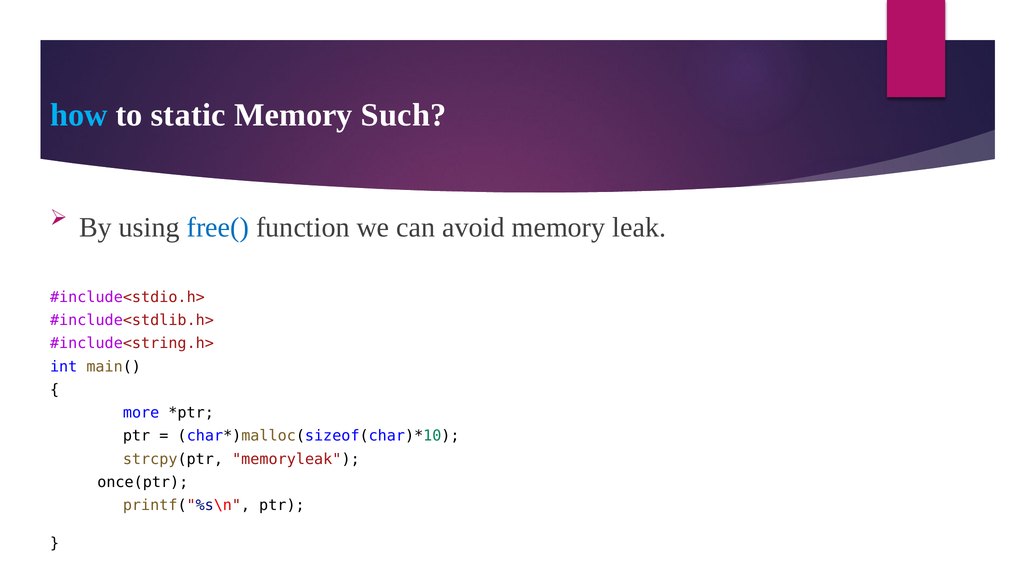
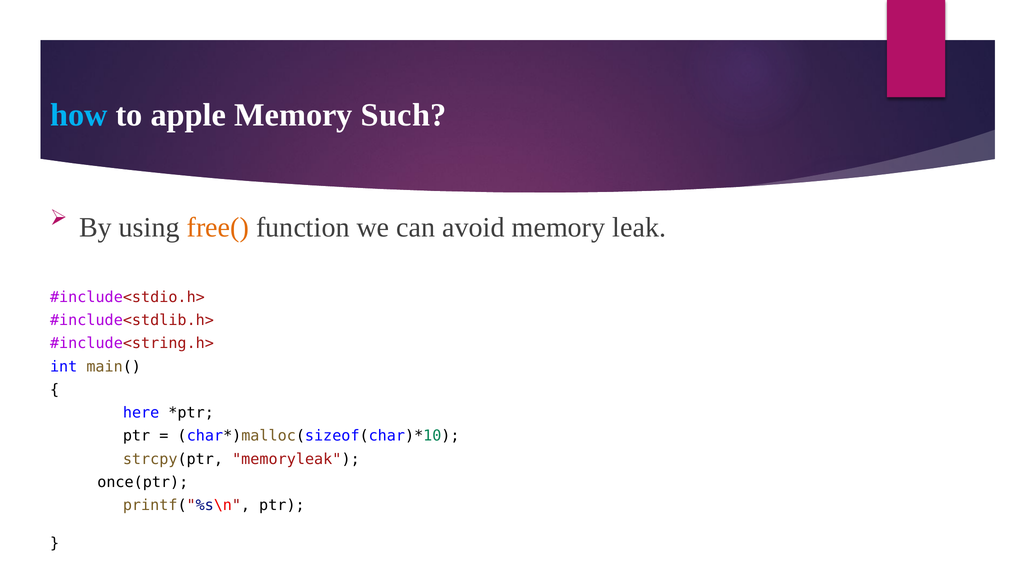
static: static -> apple
free( colour: blue -> orange
more: more -> here
